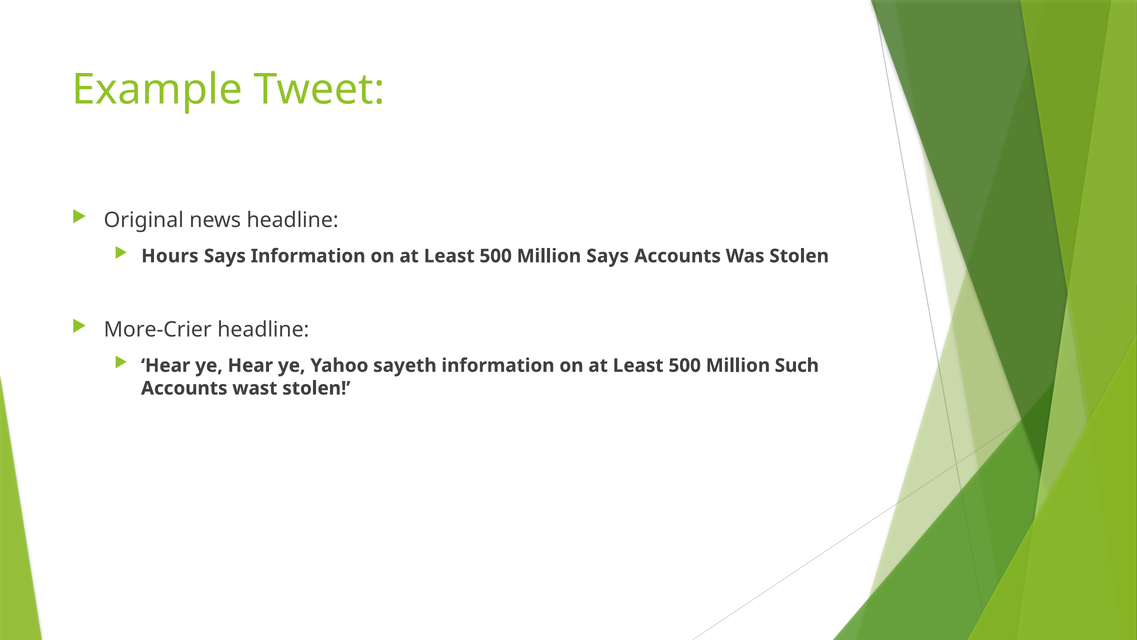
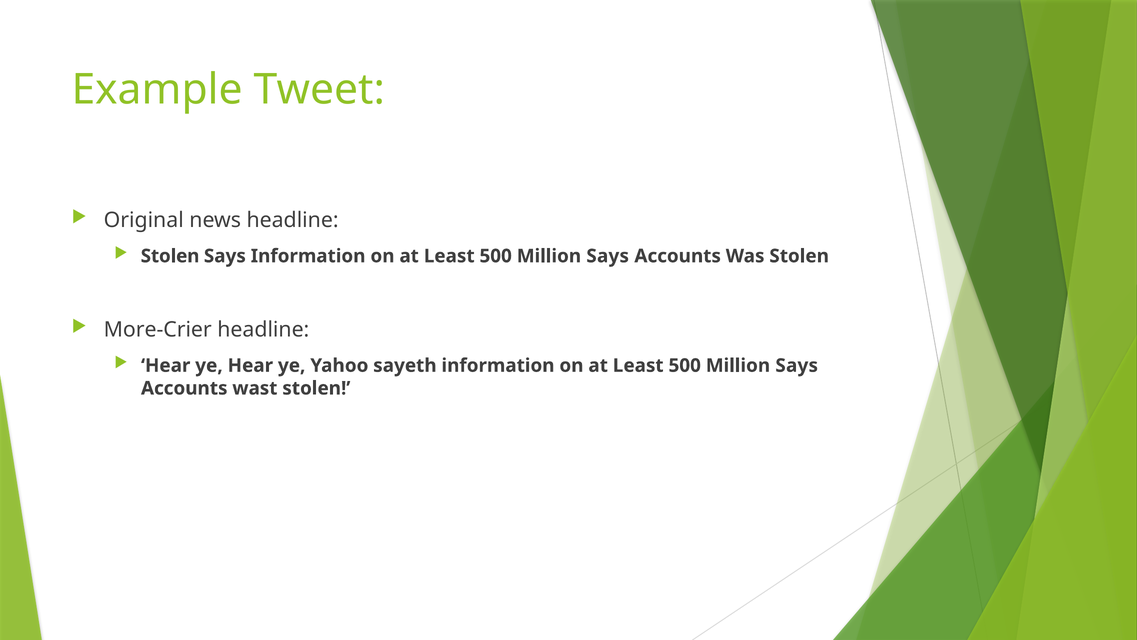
Hours at (170, 256): Hours -> Stolen
Such at (797, 365): Such -> Says
